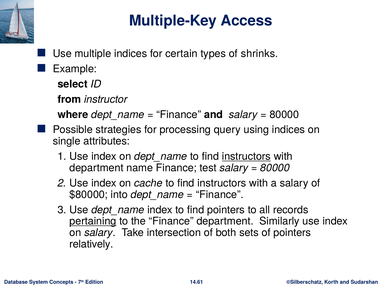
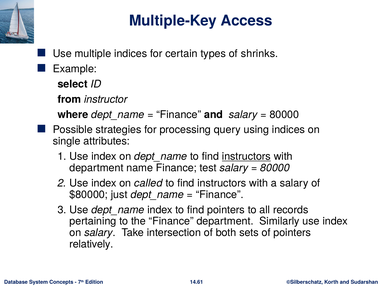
cache: cache -> called
into: into -> just
pertaining underline: present -> none
